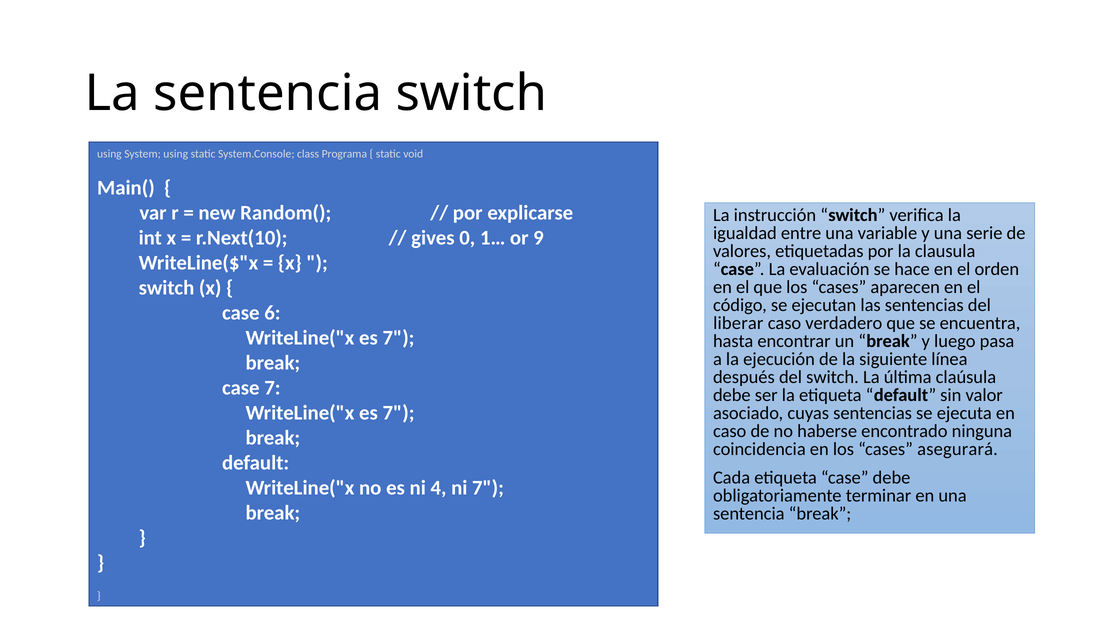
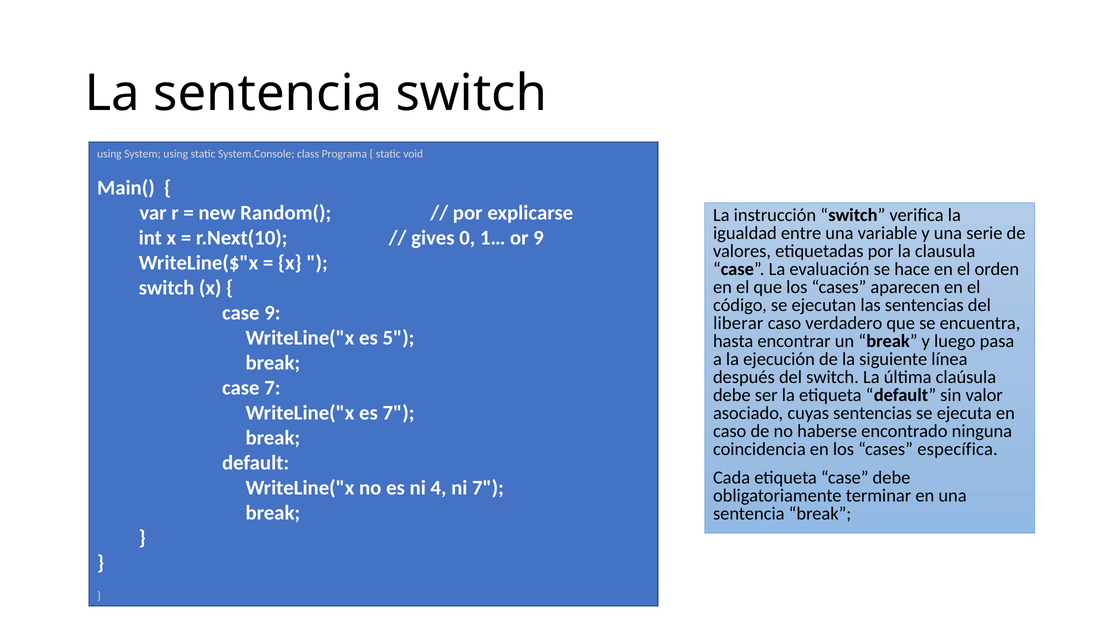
case 6: 6 -> 9
7 at (399, 338): 7 -> 5
asegurará: asegurará -> específica
